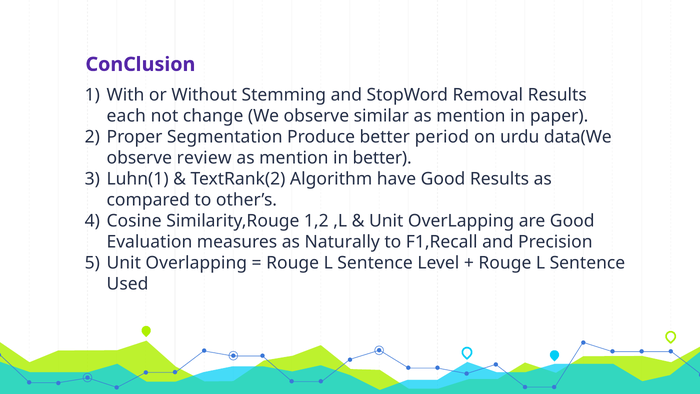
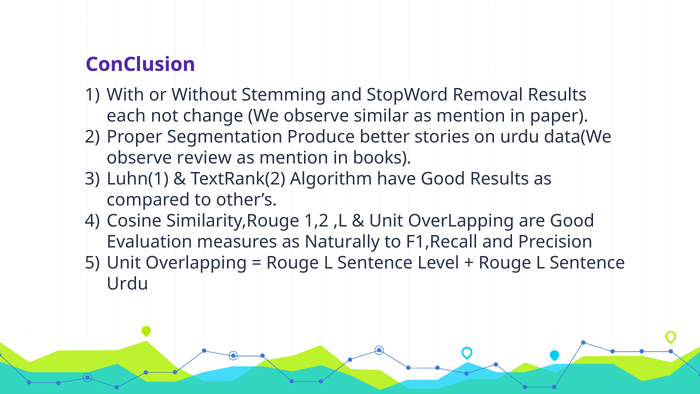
period: period -> stories
in better: better -> books
Used at (128, 284): Used -> Urdu
